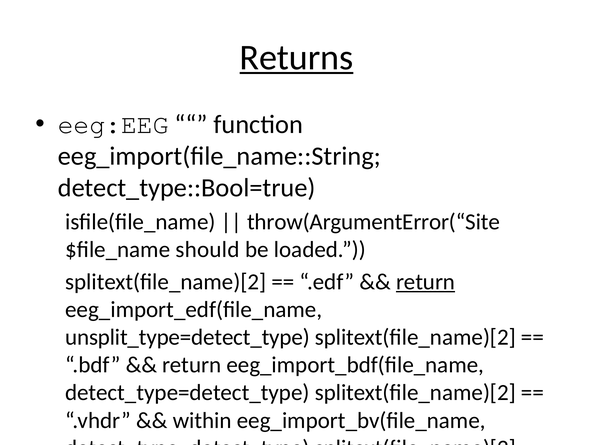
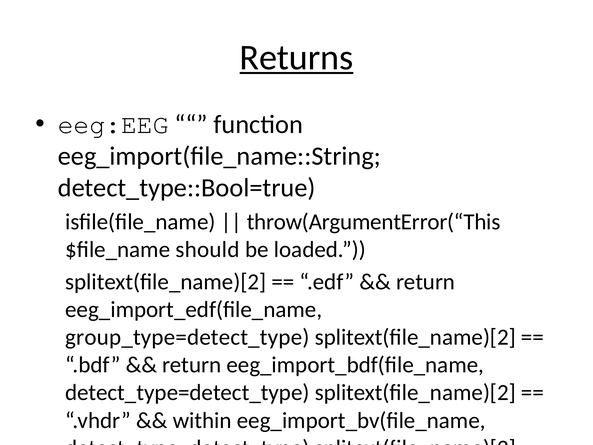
throw(ArgumentError(“Site: throw(ArgumentError(“Site -> throw(ArgumentError(“This
return at (426, 282) underline: present -> none
unsplit_type=detect_type: unsplit_type=detect_type -> group_type=detect_type
